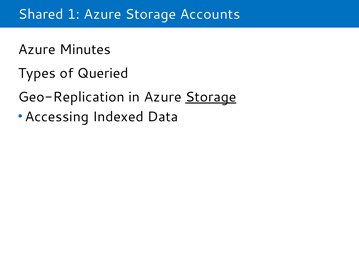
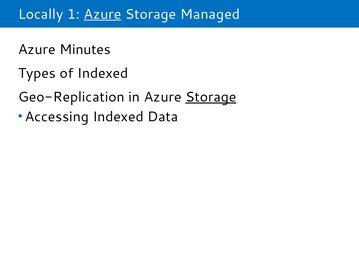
Shared: Shared -> Locally
Azure at (103, 14) underline: none -> present
Accounts: Accounts -> Managed
of Queried: Queried -> Indexed
